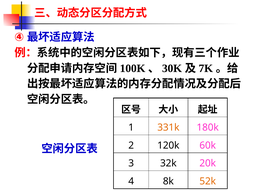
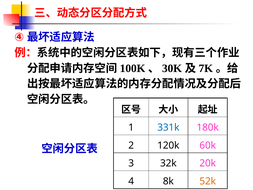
331k colour: orange -> blue
